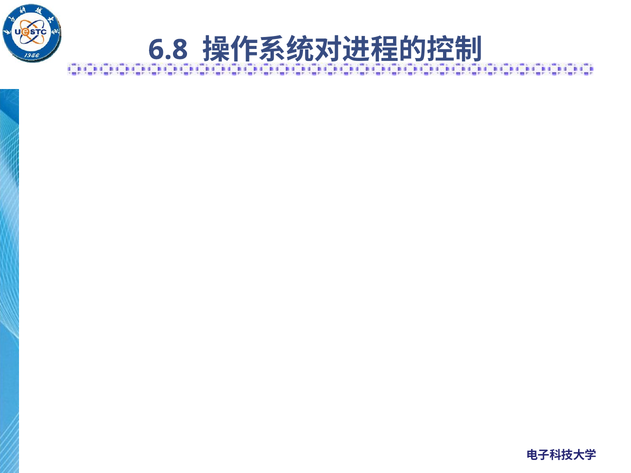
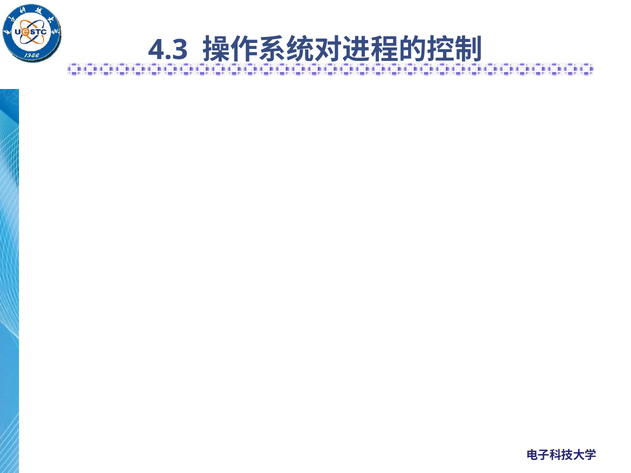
6.8: 6.8 -> 4.3
